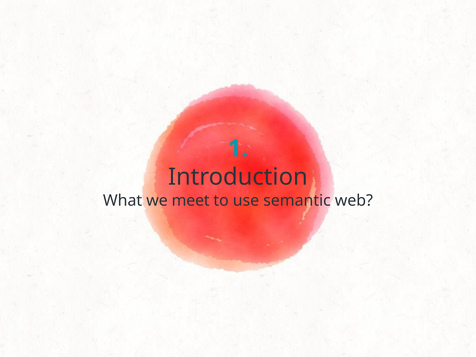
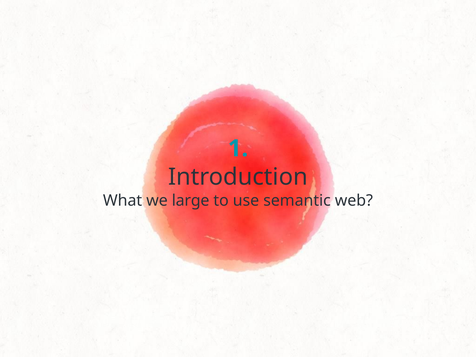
meet: meet -> large
